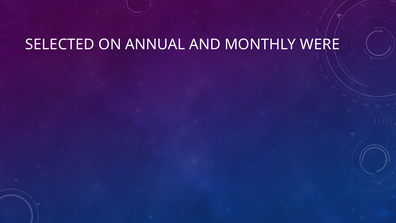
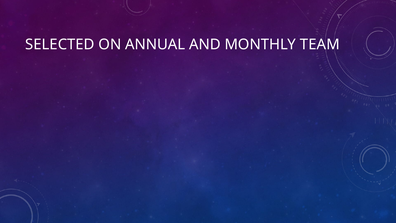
WERE: WERE -> TEAM
